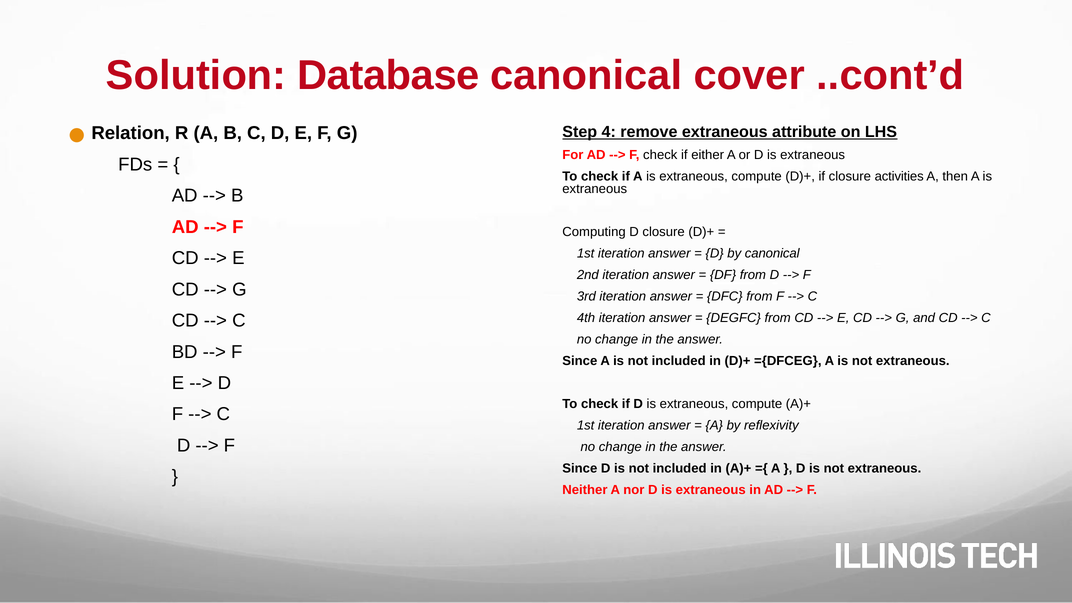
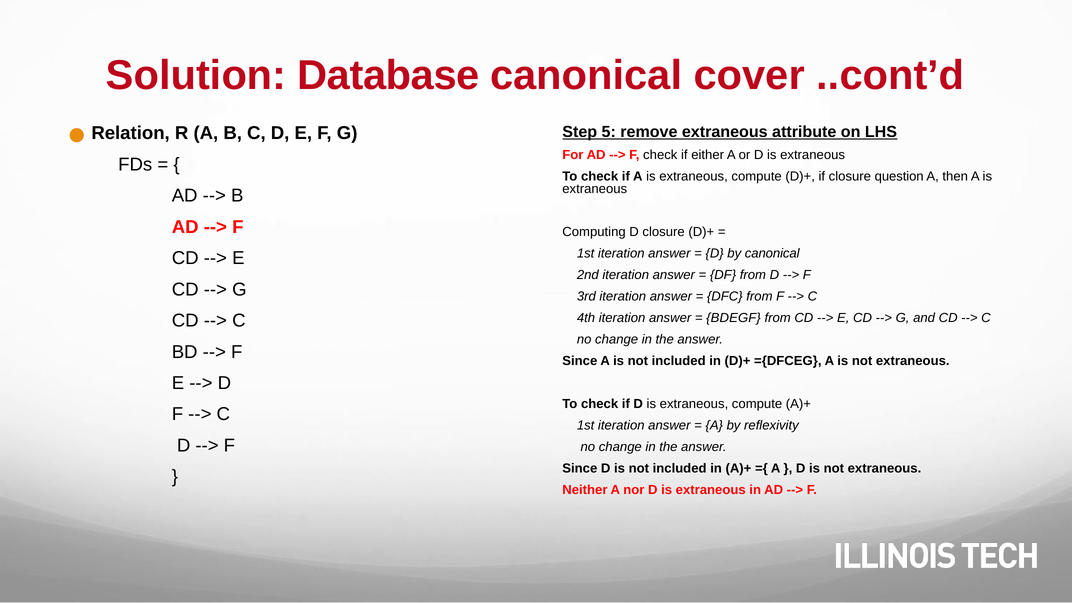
4: 4 -> 5
activities: activities -> question
DEGFC: DEGFC -> BDEGF
